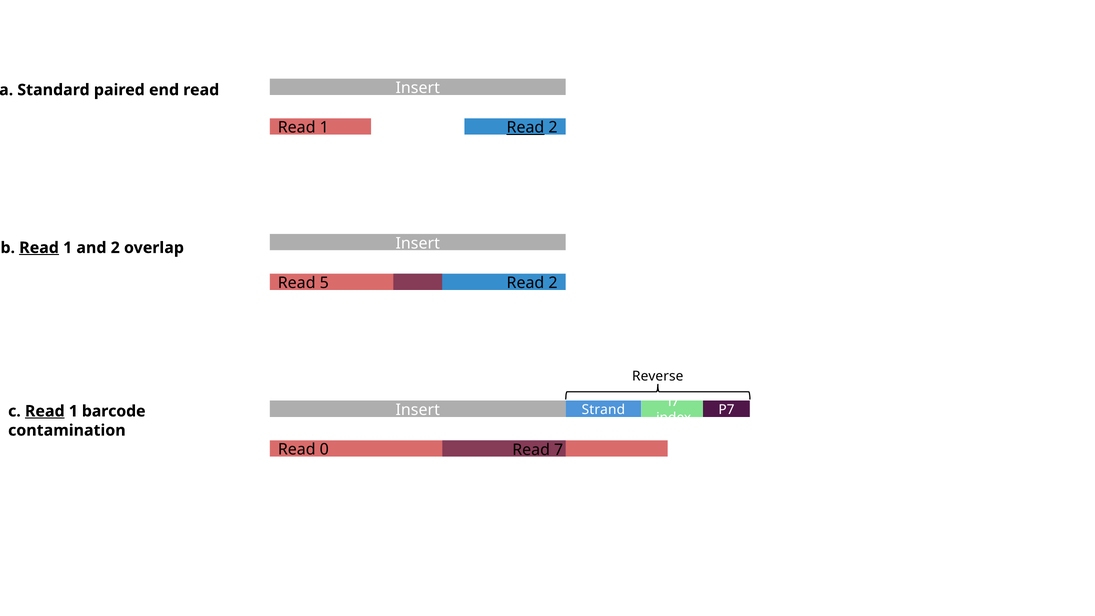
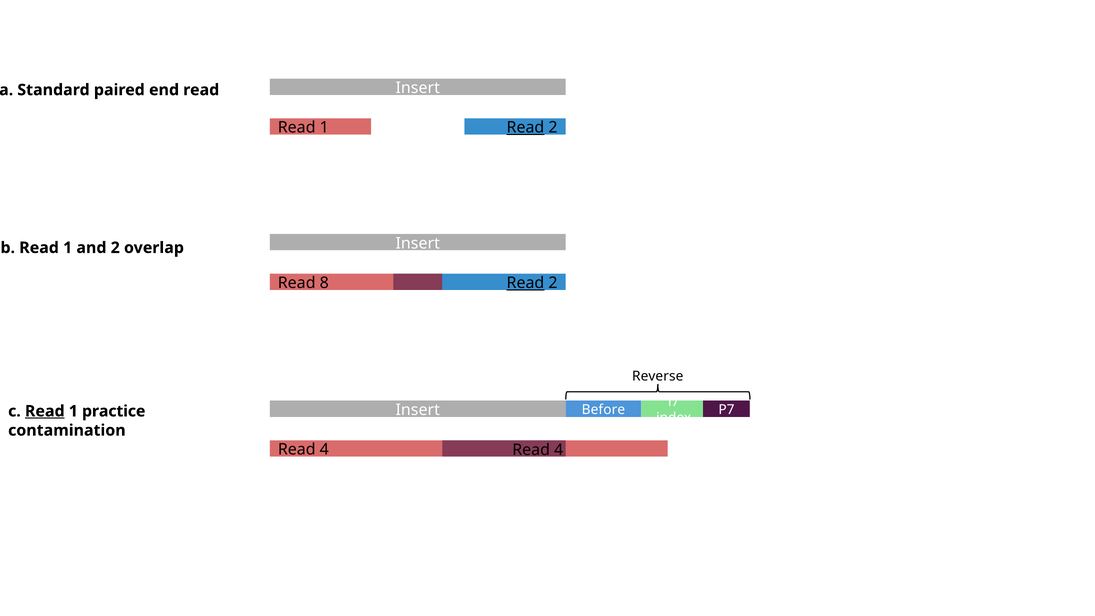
Read at (39, 248) underline: present -> none
5: 5 -> 8
Read at (525, 283) underline: none -> present
Strand: Strand -> Before
barcode: barcode -> practice
0 at (324, 450): 0 -> 4
7 at (559, 450): 7 -> 4
